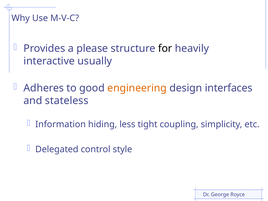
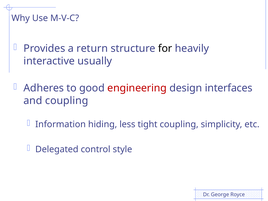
please: please -> return
engineering colour: orange -> red
and stateless: stateless -> coupling
